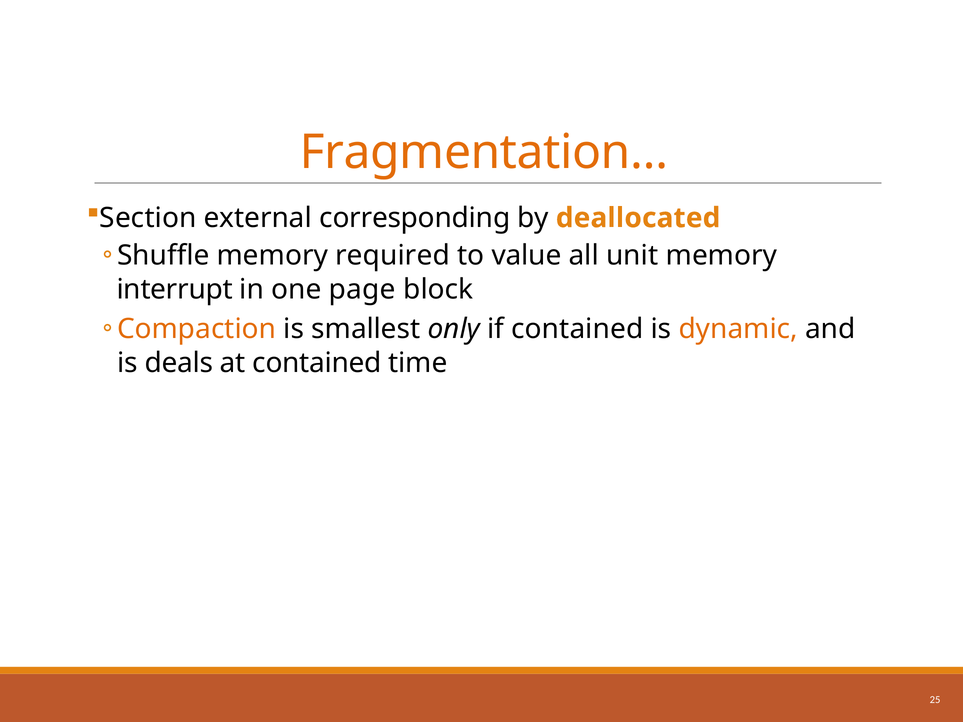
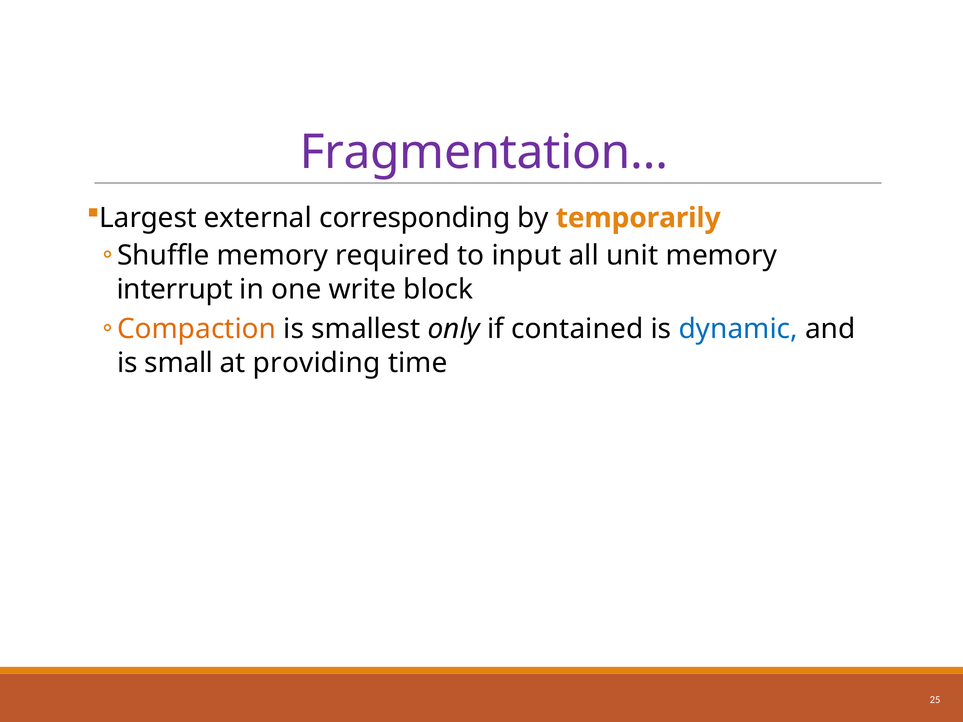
Fragmentation… colour: orange -> purple
Section: Section -> Largest
deallocated: deallocated -> temporarily
value: value -> input
page: page -> write
dynamic colour: orange -> blue
deals: deals -> small
at contained: contained -> providing
